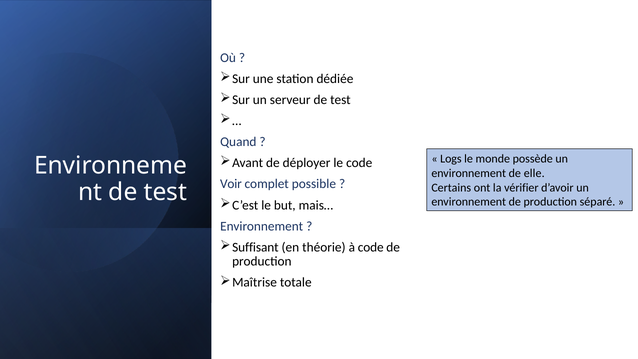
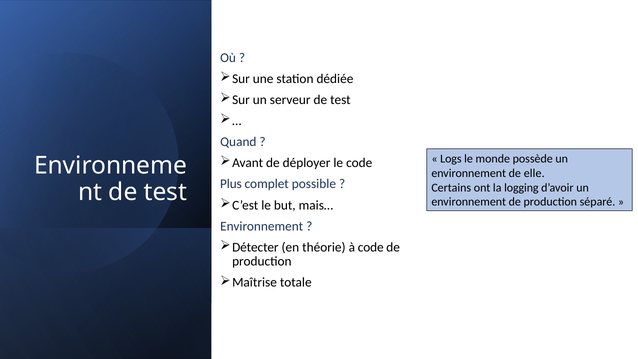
Voir: Voir -> Plus
vérifier: vérifier -> logging
Suffisant: Suffisant -> Détecter
